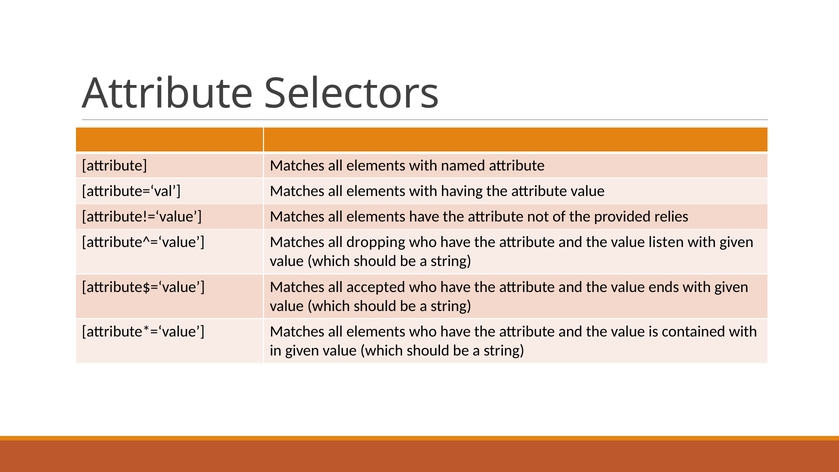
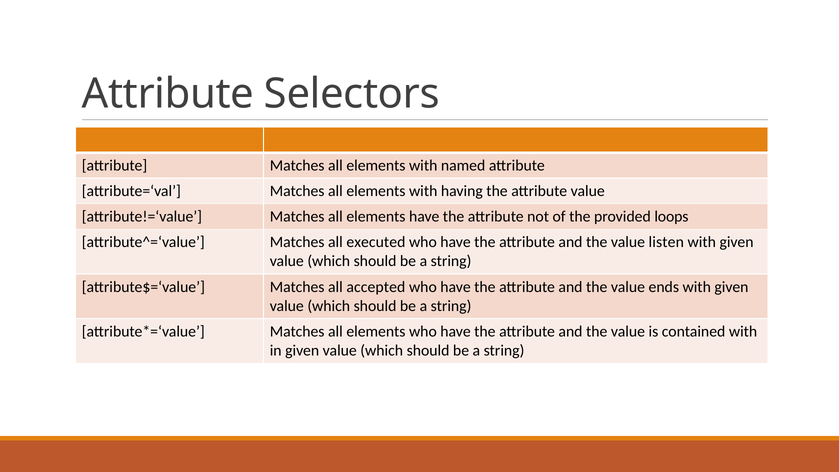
relies: relies -> loops
dropping: dropping -> executed
